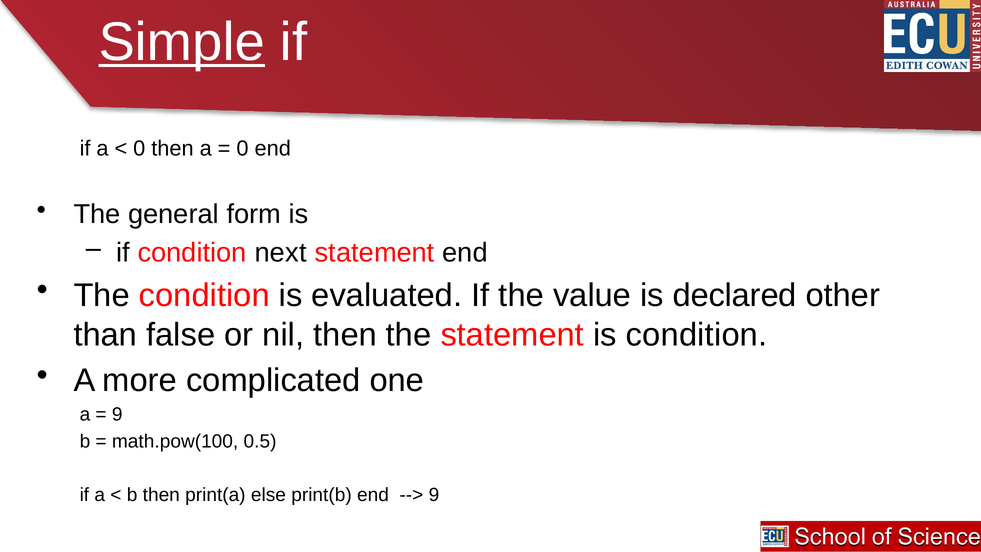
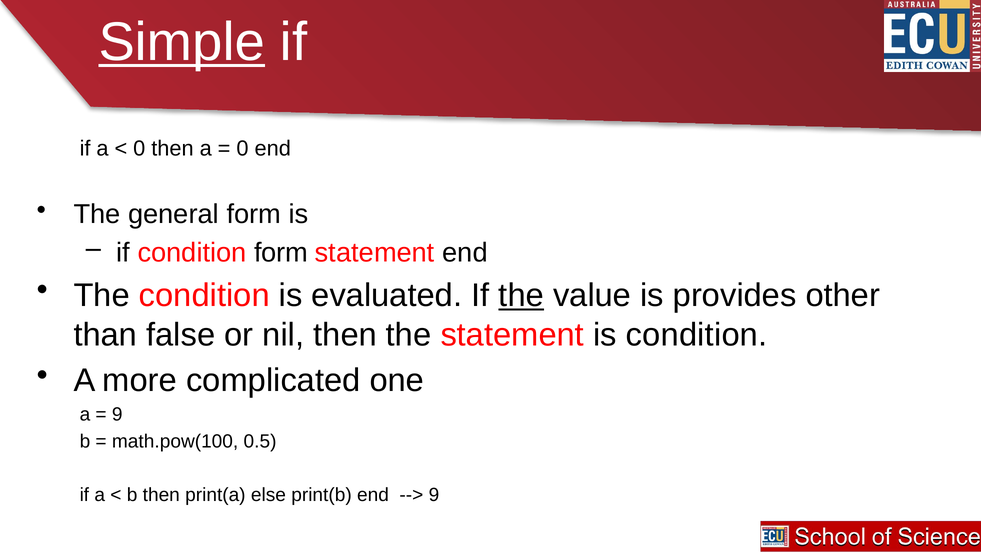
condition next: next -> form
the at (521, 295) underline: none -> present
declared: declared -> provides
